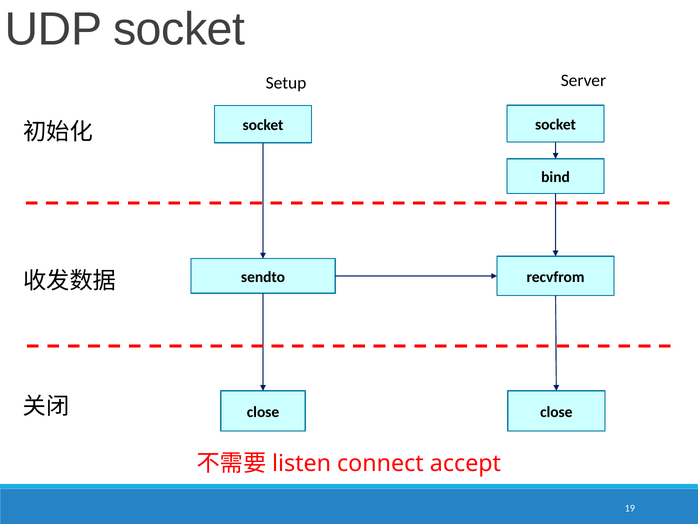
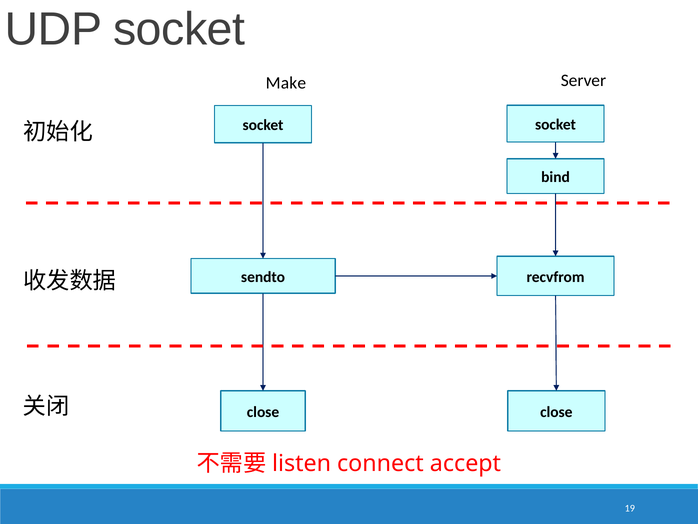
Setup: Setup -> Make
